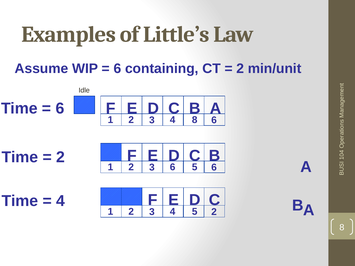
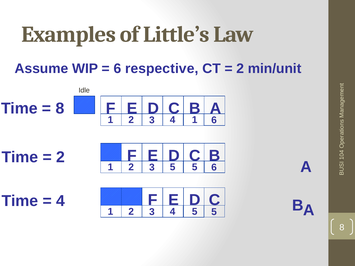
containing: containing -> respective
6 at (60, 109): 6 -> 8
3 8: 8 -> 1
2 6: 6 -> 5
5 2: 2 -> 5
